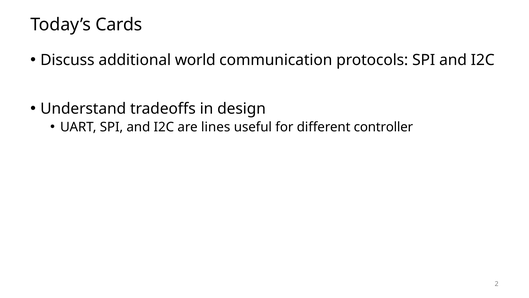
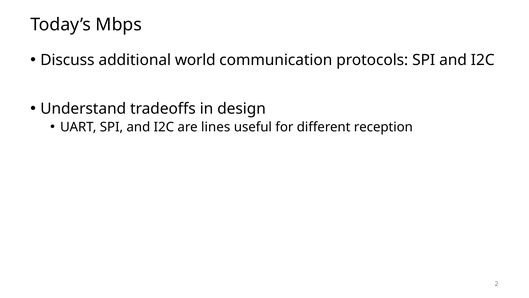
Cards: Cards -> Mbps
controller: controller -> reception
